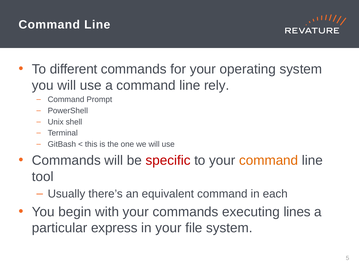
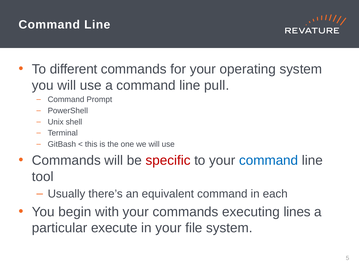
rely: rely -> pull
command at (269, 160) colour: orange -> blue
express: express -> execute
